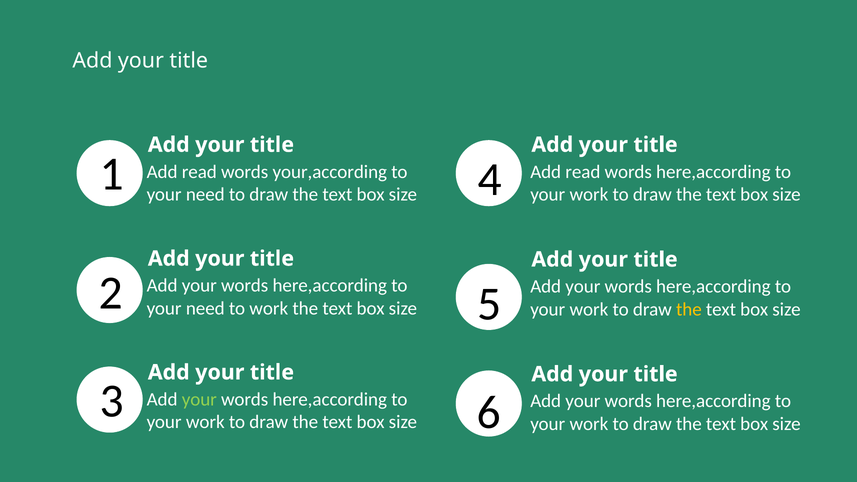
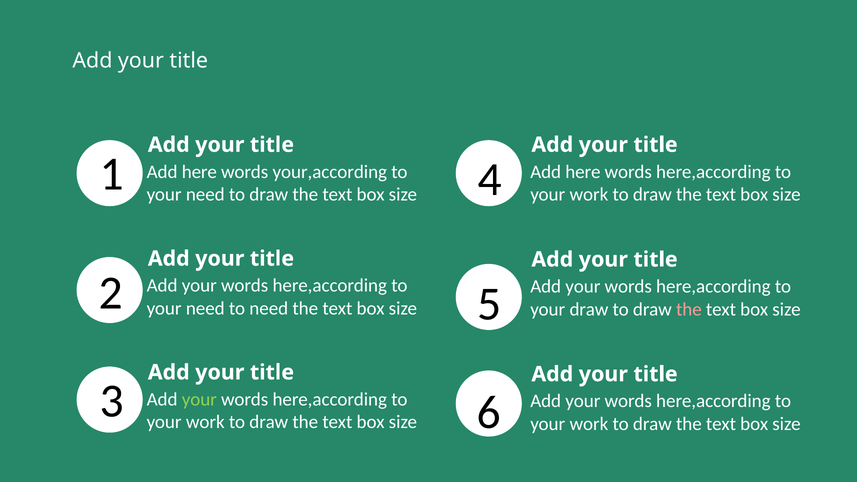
read at (199, 172): read -> here
read at (583, 172): read -> here
to work: work -> need
work at (589, 309): work -> draw
the at (689, 309) colour: yellow -> pink
